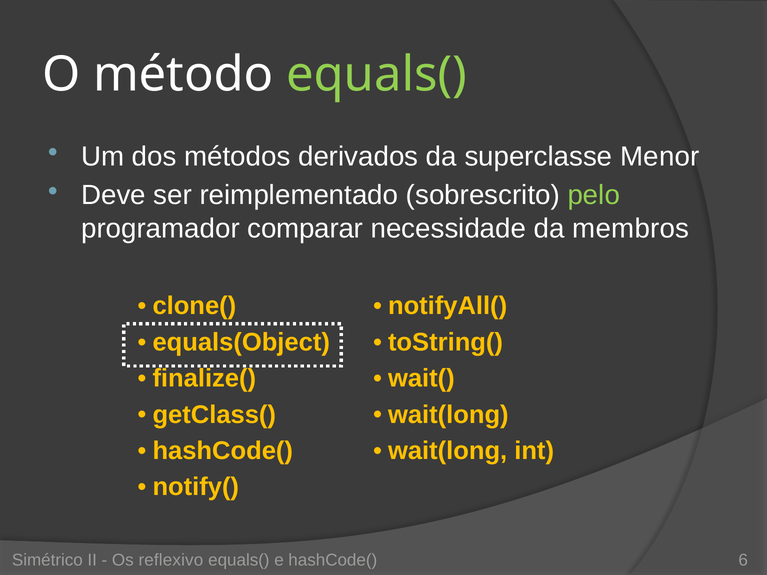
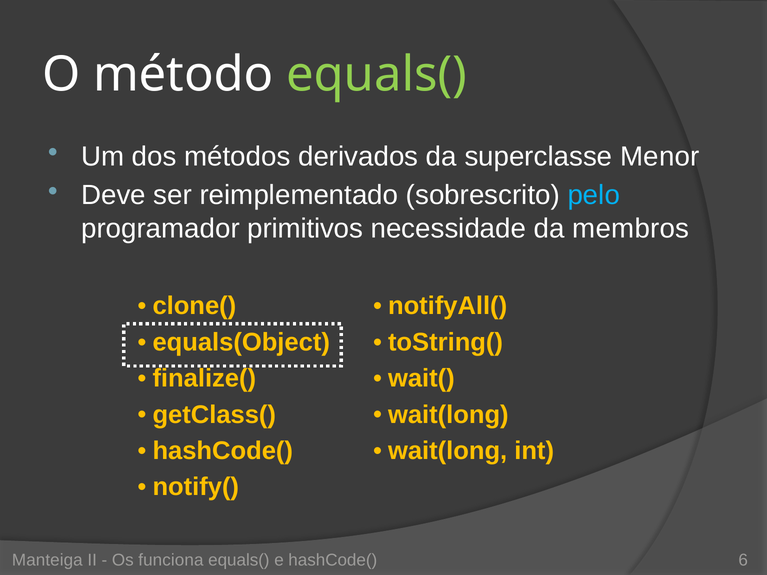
pelo colour: light green -> light blue
comparar: comparar -> primitivos
Simétrico: Simétrico -> Manteiga
reflexivo: reflexivo -> funciona
